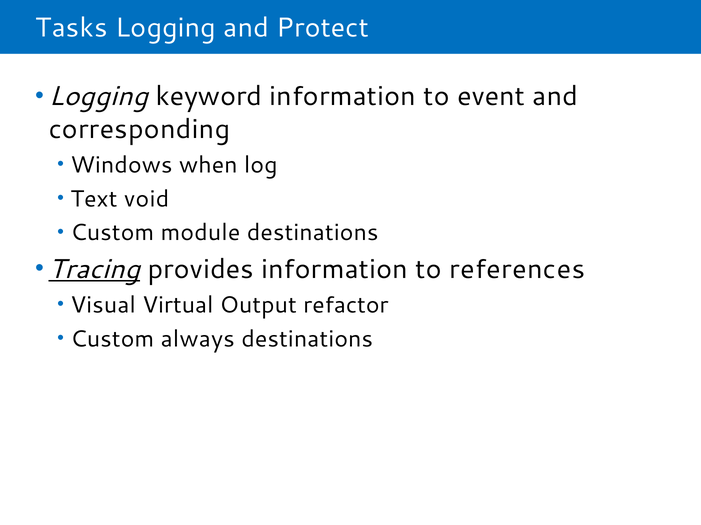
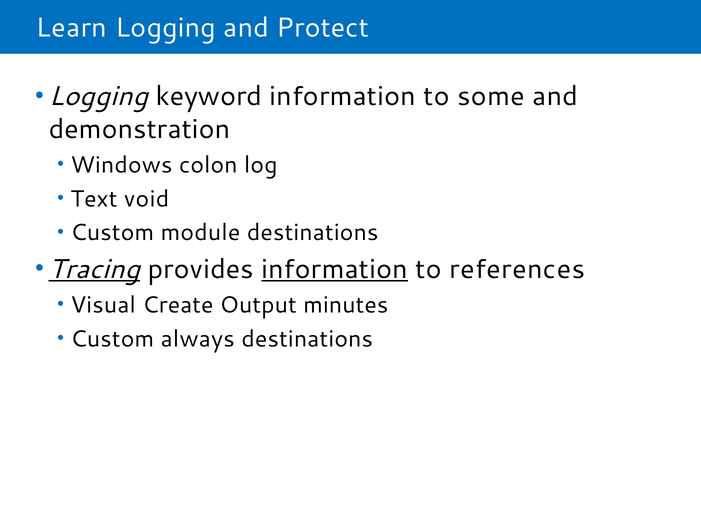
Tasks: Tasks -> Learn
event: event -> some
corresponding: corresponding -> demonstration
when: when -> colon
information at (335, 270) underline: none -> present
Virtual: Virtual -> Create
refactor: refactor -> minutes
